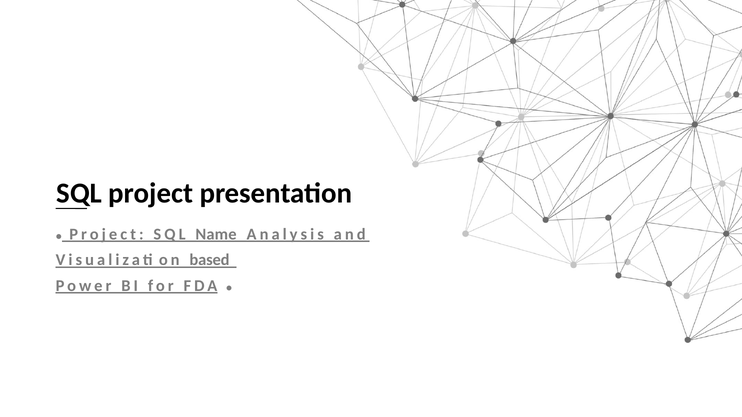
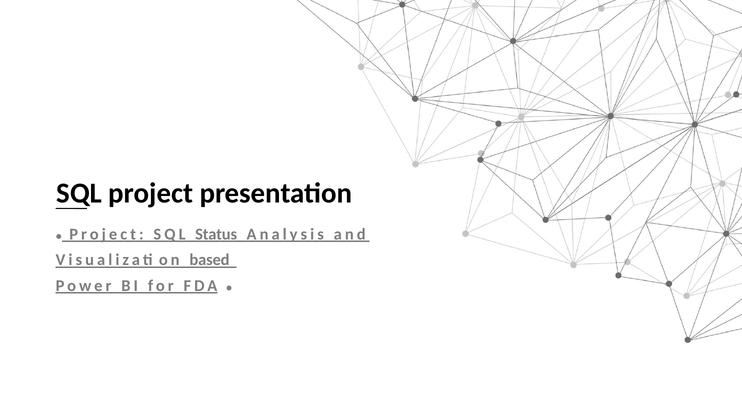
Name: Name -> Status
